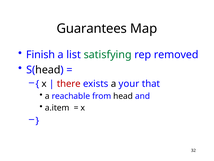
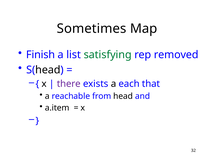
Guarantees: Guarantees -> Sometimes
there colour: red -> purple
your: your -> each
